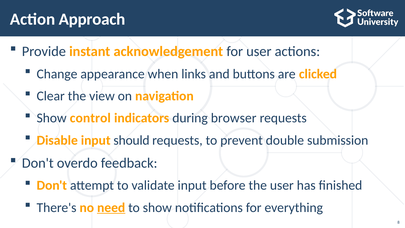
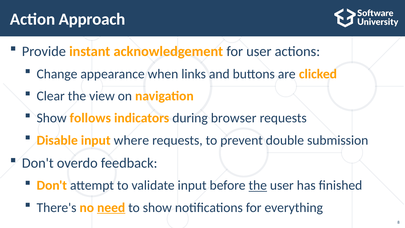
control: control -> follows
should: should -> where
the at (258, 185) underline: none -> present
